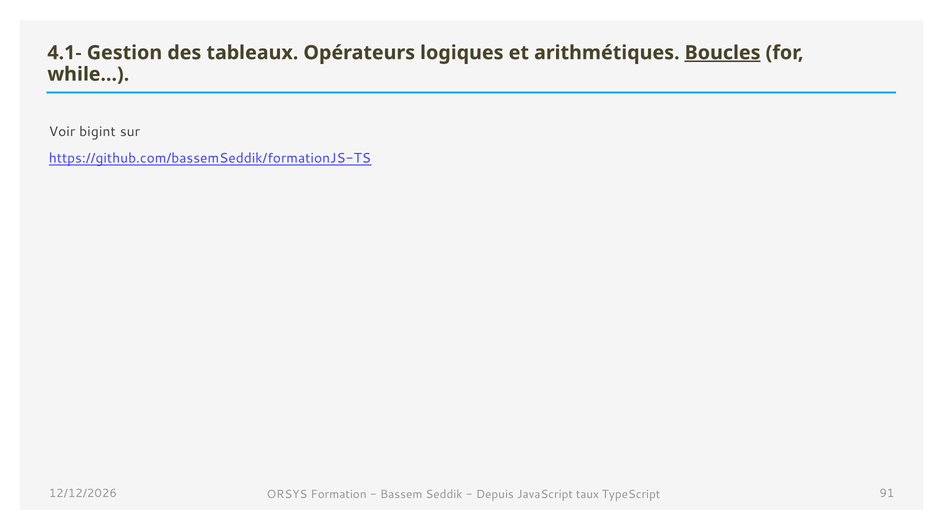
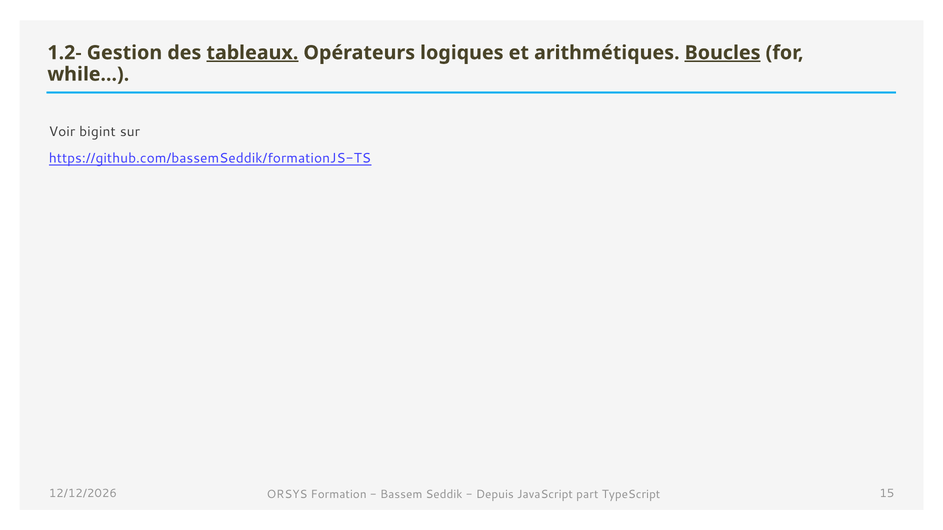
4.1-: 4.1- -> 1.2-
tableaux underline: none -> present
taux: taux -> part
91: 91 -> 15
